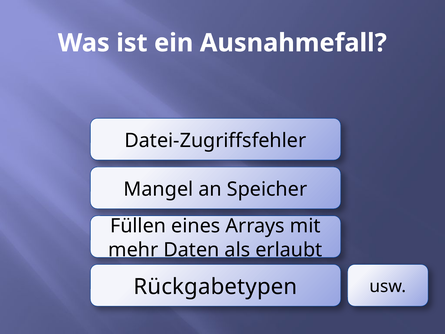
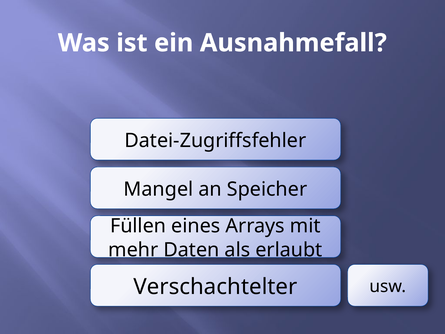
Rückgabetypen: Rückgabetypen -> Verschachtelter
